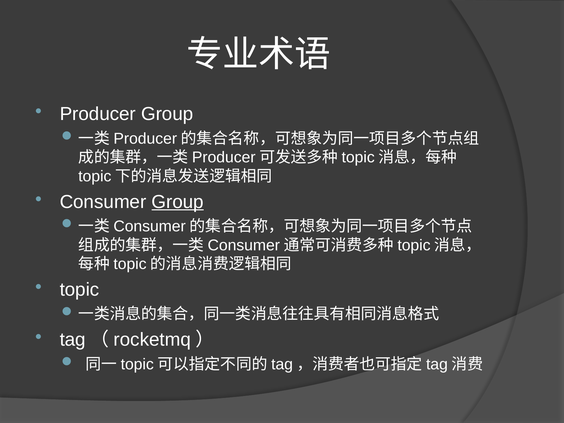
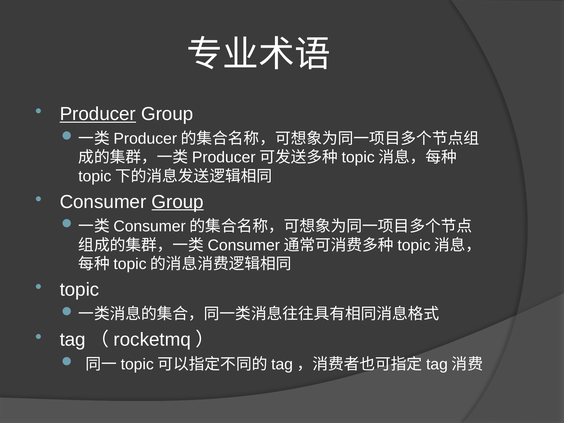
Producer underline: none -> present
